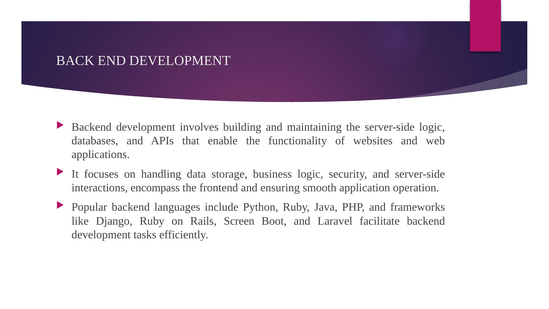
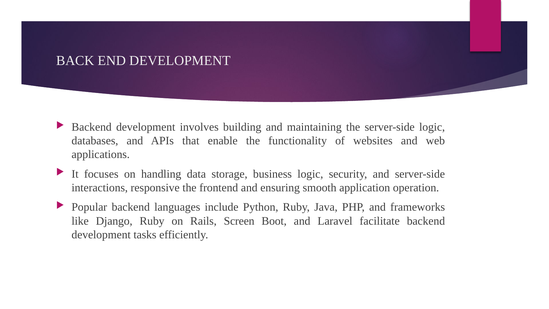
encompass: encompass -> responsive
